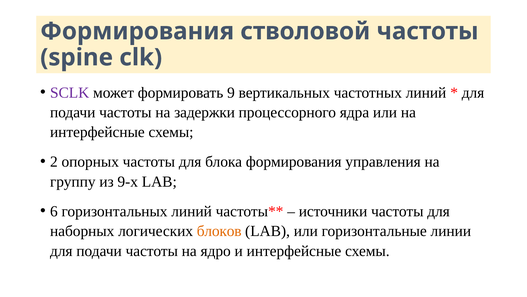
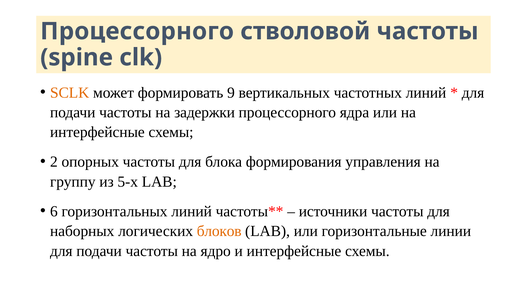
Формирования at (137, 31): Формирования -> Процессорного
SCLK colour: purple -> orange
9-х: 9-х -> 5-х
